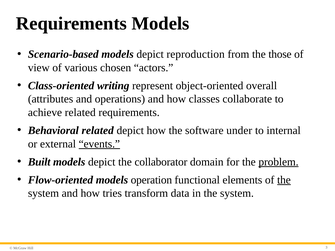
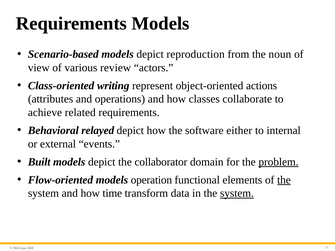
those: those -> noun
chosen: chosen -> review
overall: overall -> actions
Behavioral related: related -> relayed
under: under -> either
events underline: present -> none
tries: tries -> time
system at (237, 193) underline: none -> present
